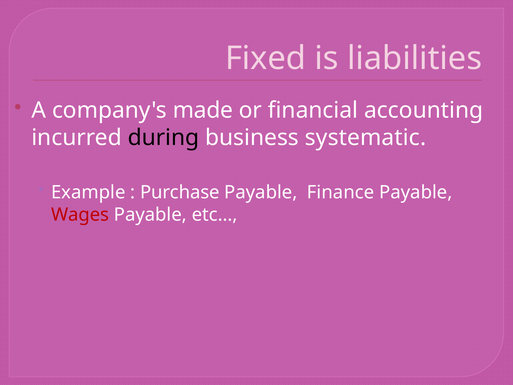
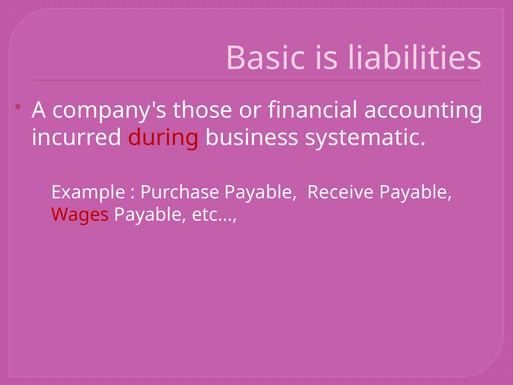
Fixed: Fixed -> Basic
made: made -> those
during colour: black -> red
Finance: Finance -> Receive
